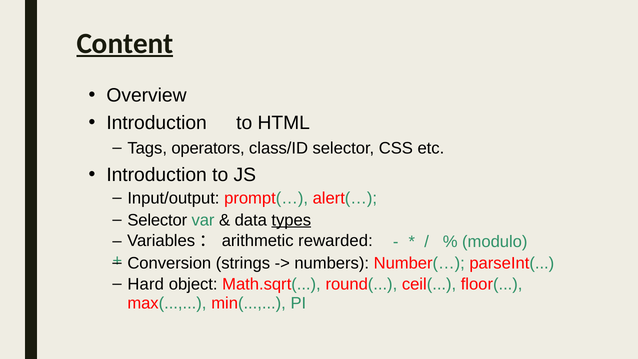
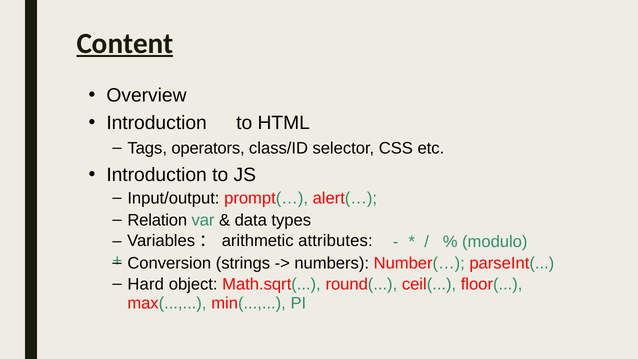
Selector at (157, 220): Selector -> Relation
types underline: present -> none
rewarded: rewarded -> attributes
